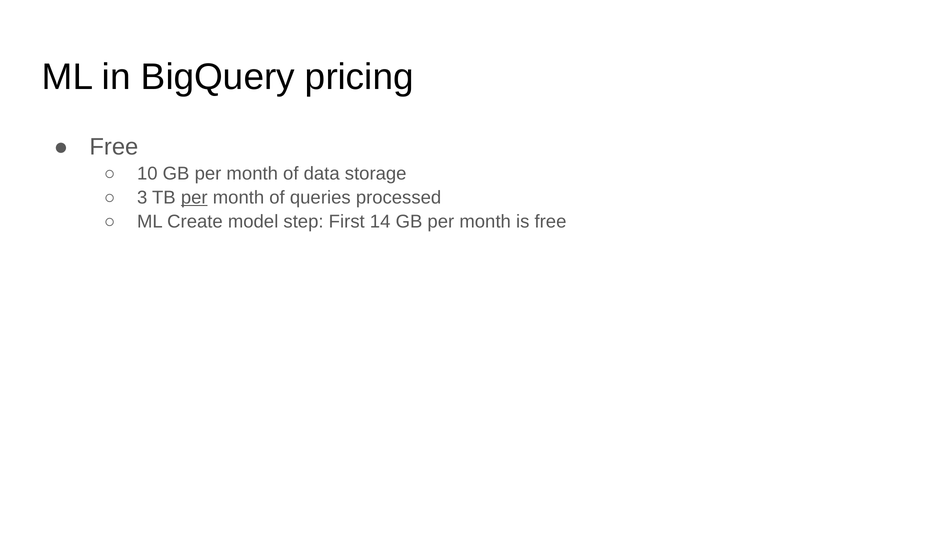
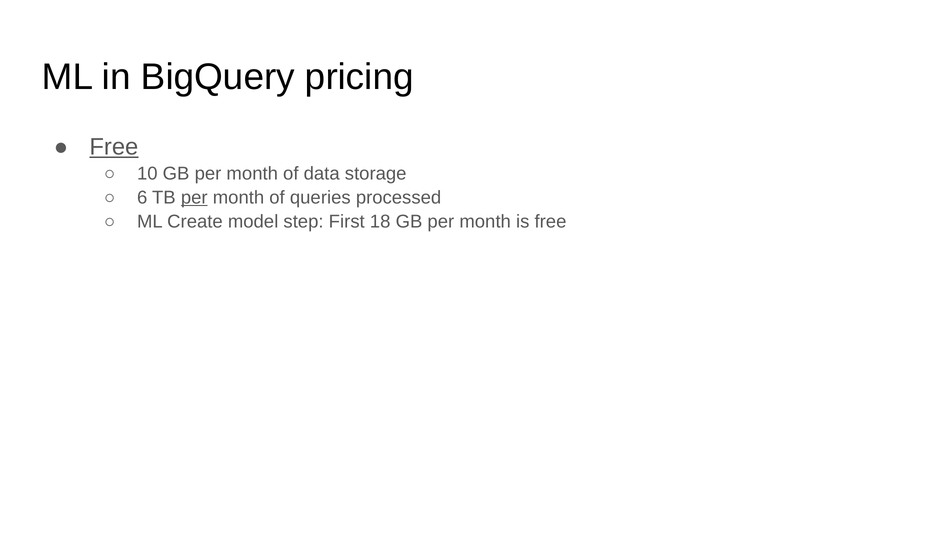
Free at (114, 147) underline: none -> present
3: 3 -> 6
14: 14 -> 18
